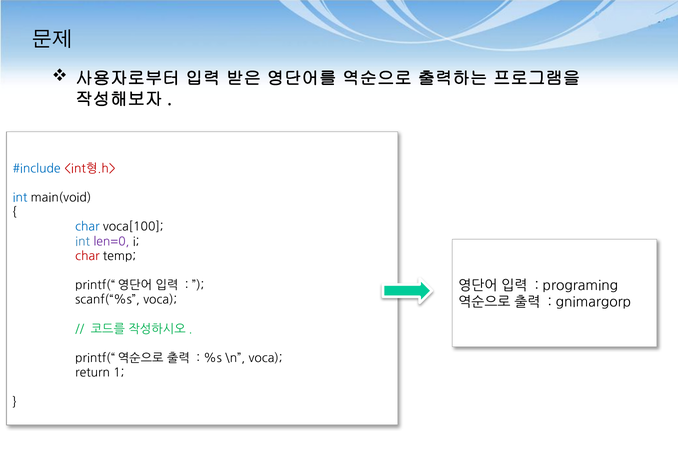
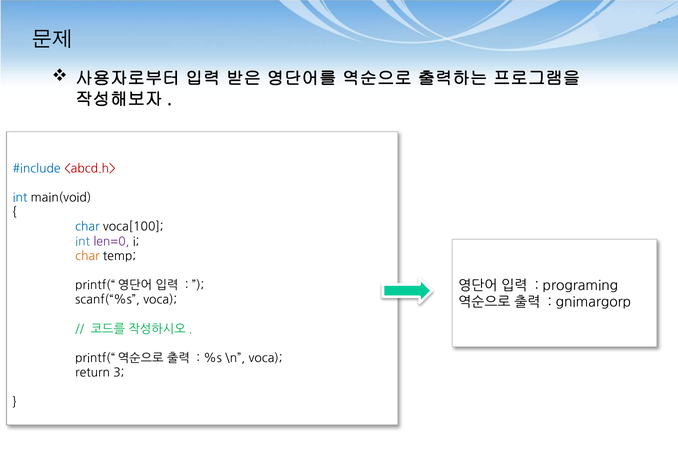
<int형.h>: <int형.h> -> <abcd.h>
char at (87, 256) colour: red -> orange
1: 1 -> 3
